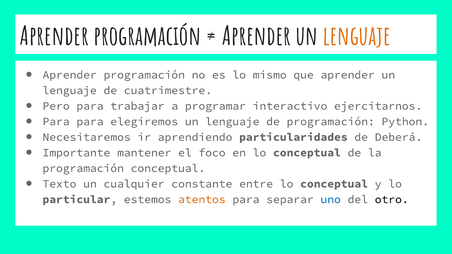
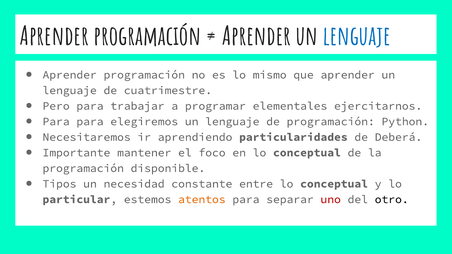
lenguaje at (357, 37) colour: orange -> blue
interactivo: interactivo -> elementales
programación conceptual: conceptual -> disponible
Texto: Texto -> Tipos
cualquier: cualquier -> necesidad
uno colour: blue -> red
